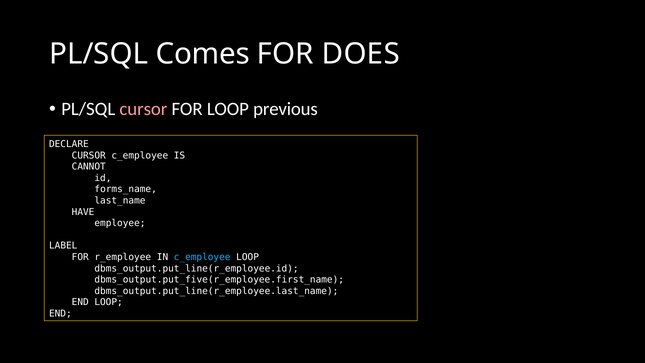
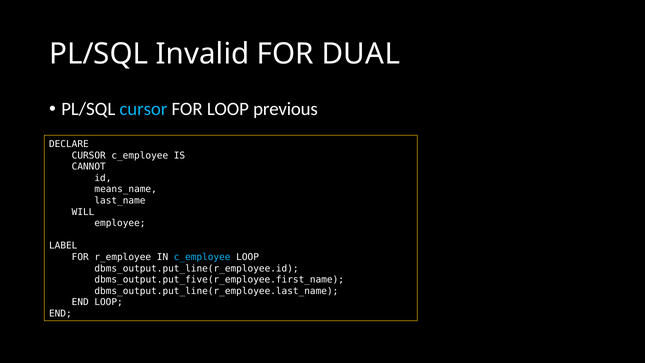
Comes: Comes -> Invalid
DOES: DOES -> DUAL
cursor at (143, 109) colour: pink -> light blue
forms_name: forms_name -> means_name
HAVE: HAVE -> WILL
